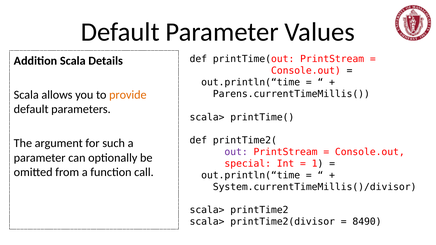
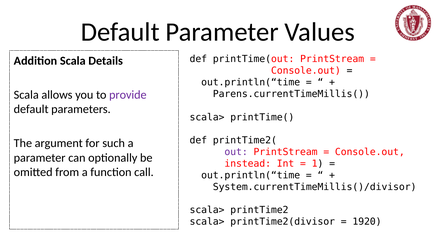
provide colour: orange -> purple
special: special -> instead
8490: 8490 -> 1920
